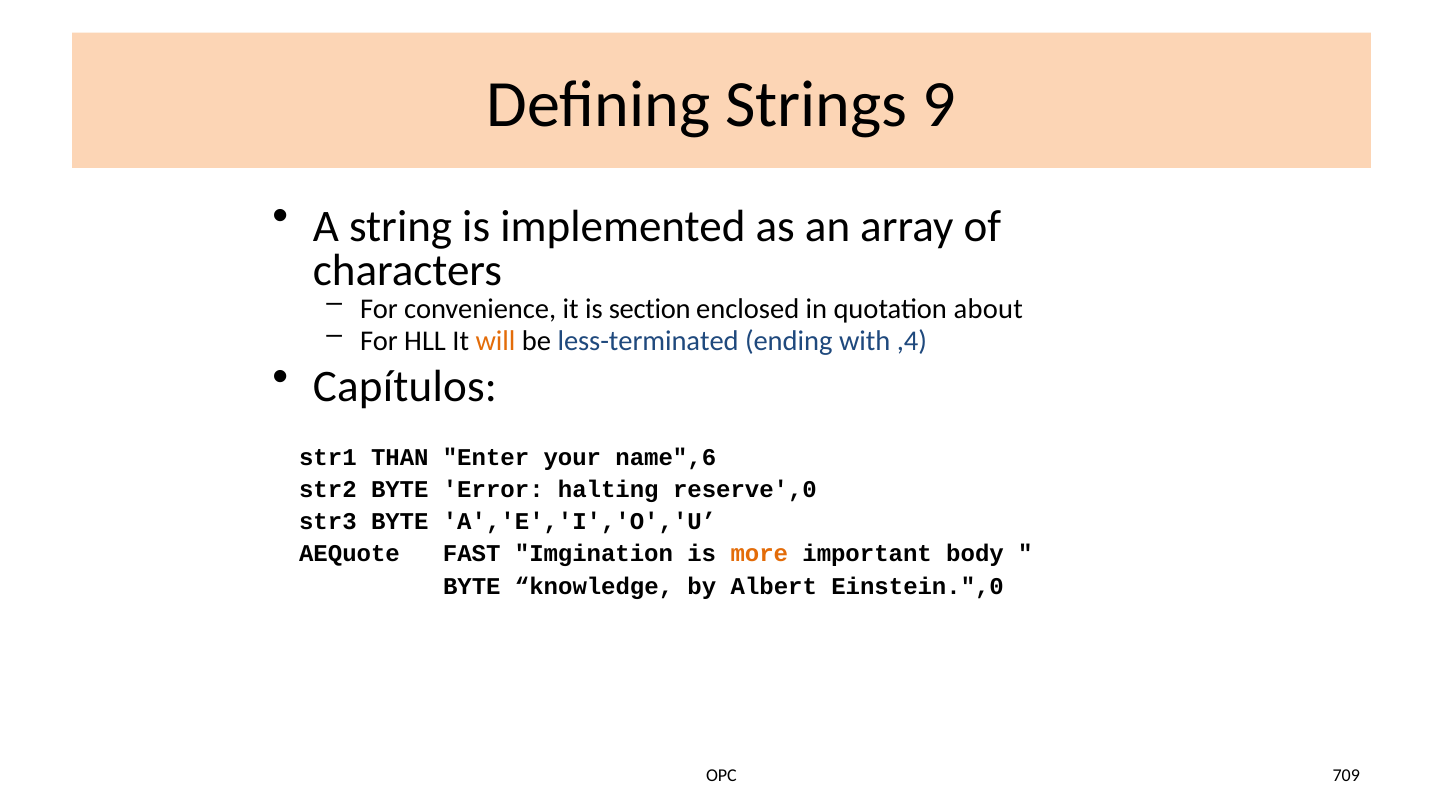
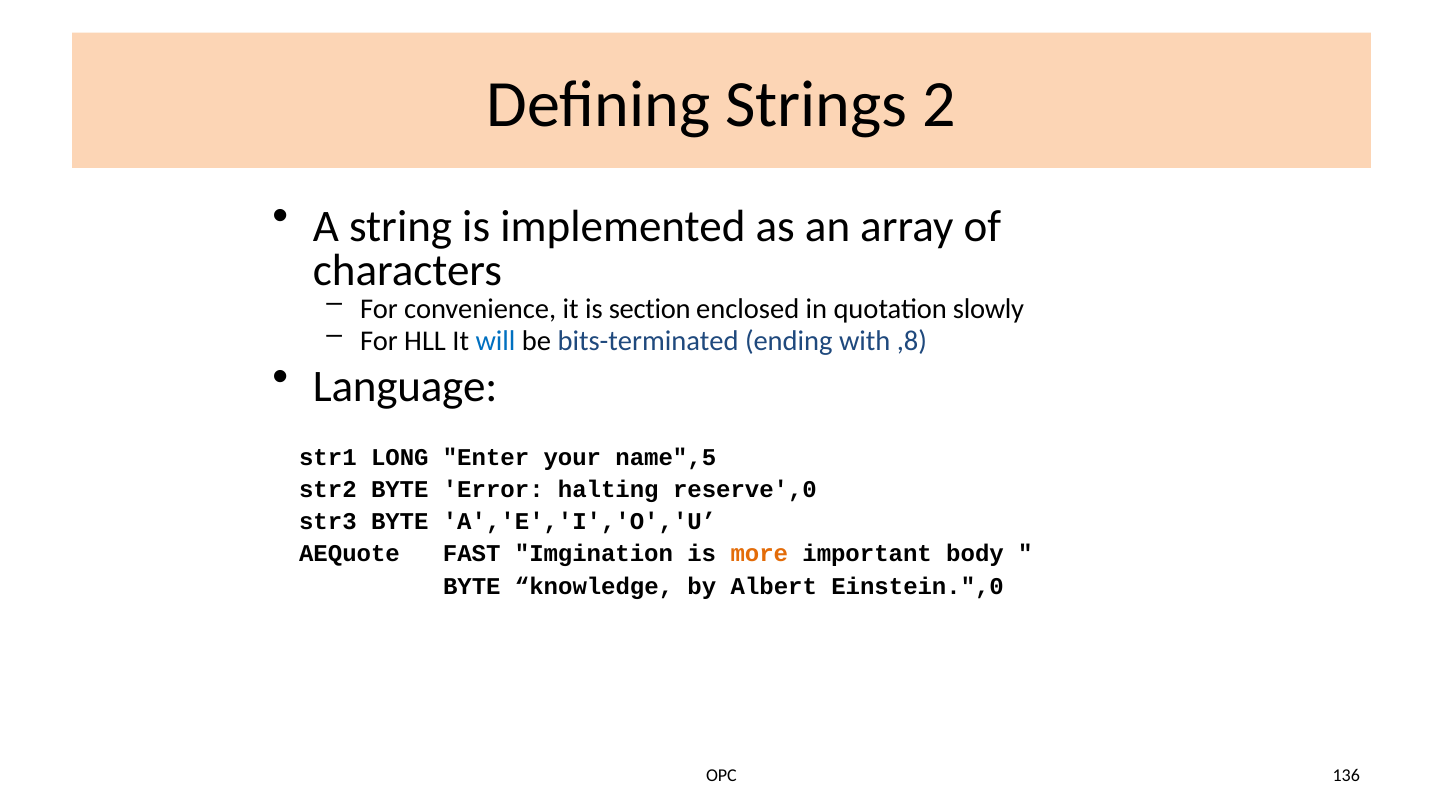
9: 9 -> 2
about: about -> slowly
will colour: orange -> blue
less-terminated: less-terminated -> bits-terminated
,4: ,4 -> ,8
Capítulos: Capítulos -> Language
THAN: THAN -> LONG
name",6: name",6 -> name",5
709: 709 -> 136
